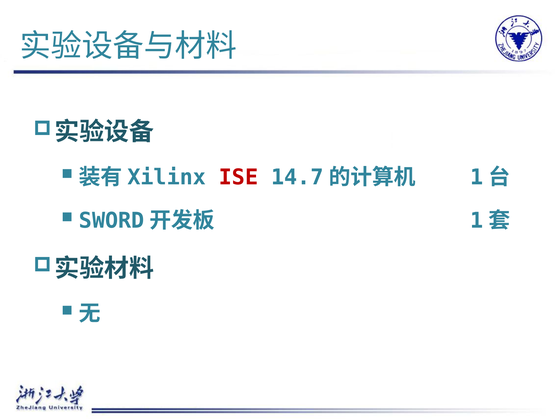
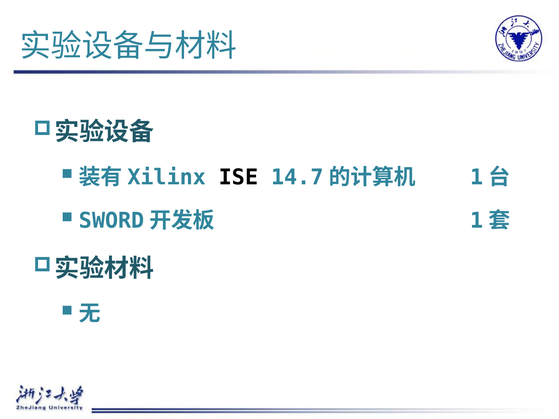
ISE colour: red -> black
